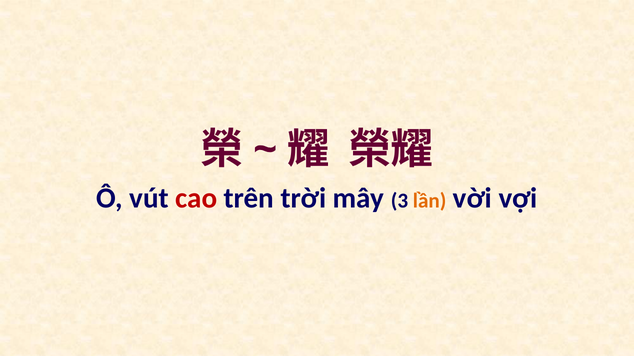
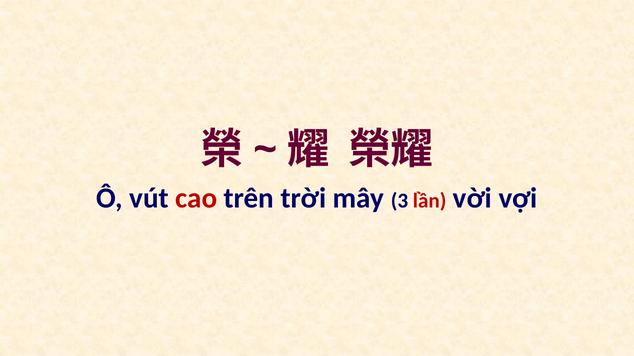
lần colour: orange -> red
